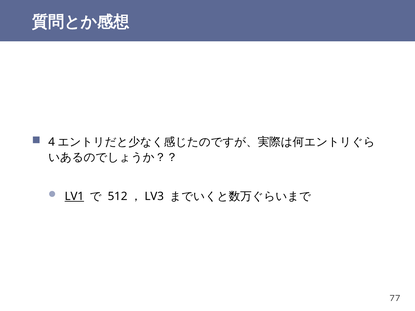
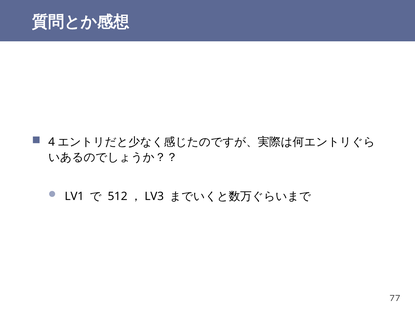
LV1 underline: present -> none
